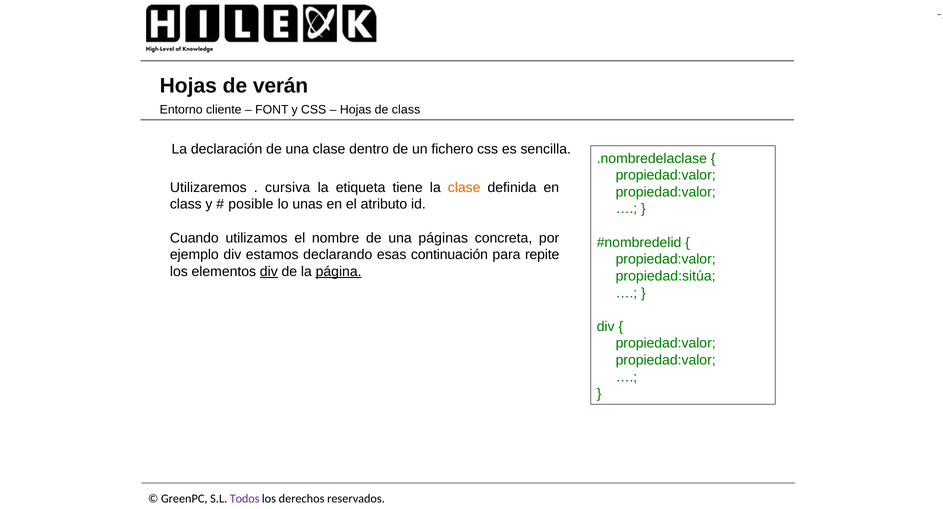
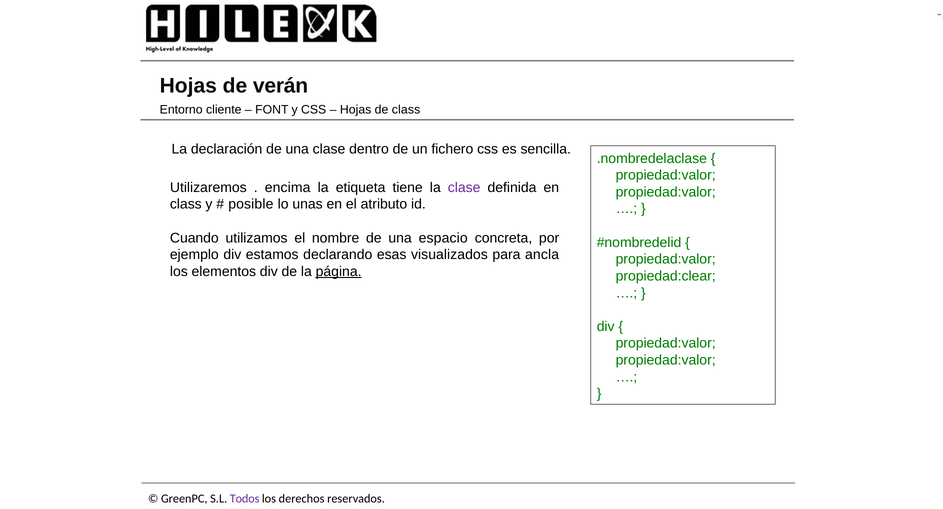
cursiva: cursiva -> encima
clase at (464, 187) colour: orange -> purple
páginas: páginas -> espacio
continuación: continuación -> visualizados
repite: repite -> ancla
div at (269, 271) underline: present -> none
propiedad:sitúa: propiedad:sitúa -> propiedad:clear
